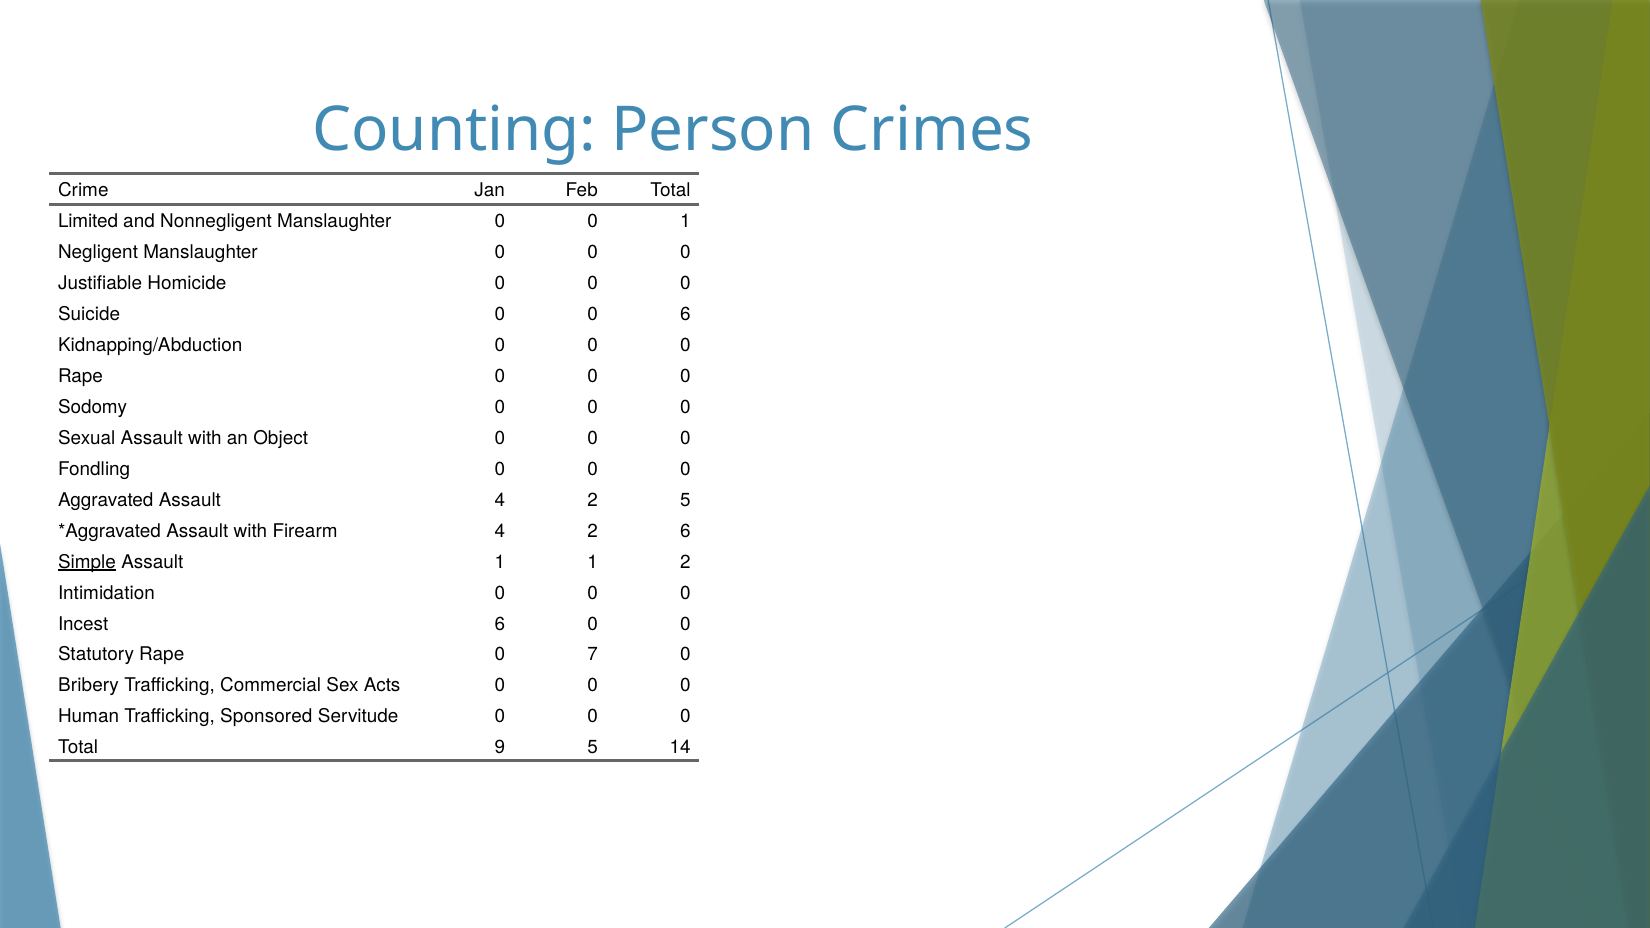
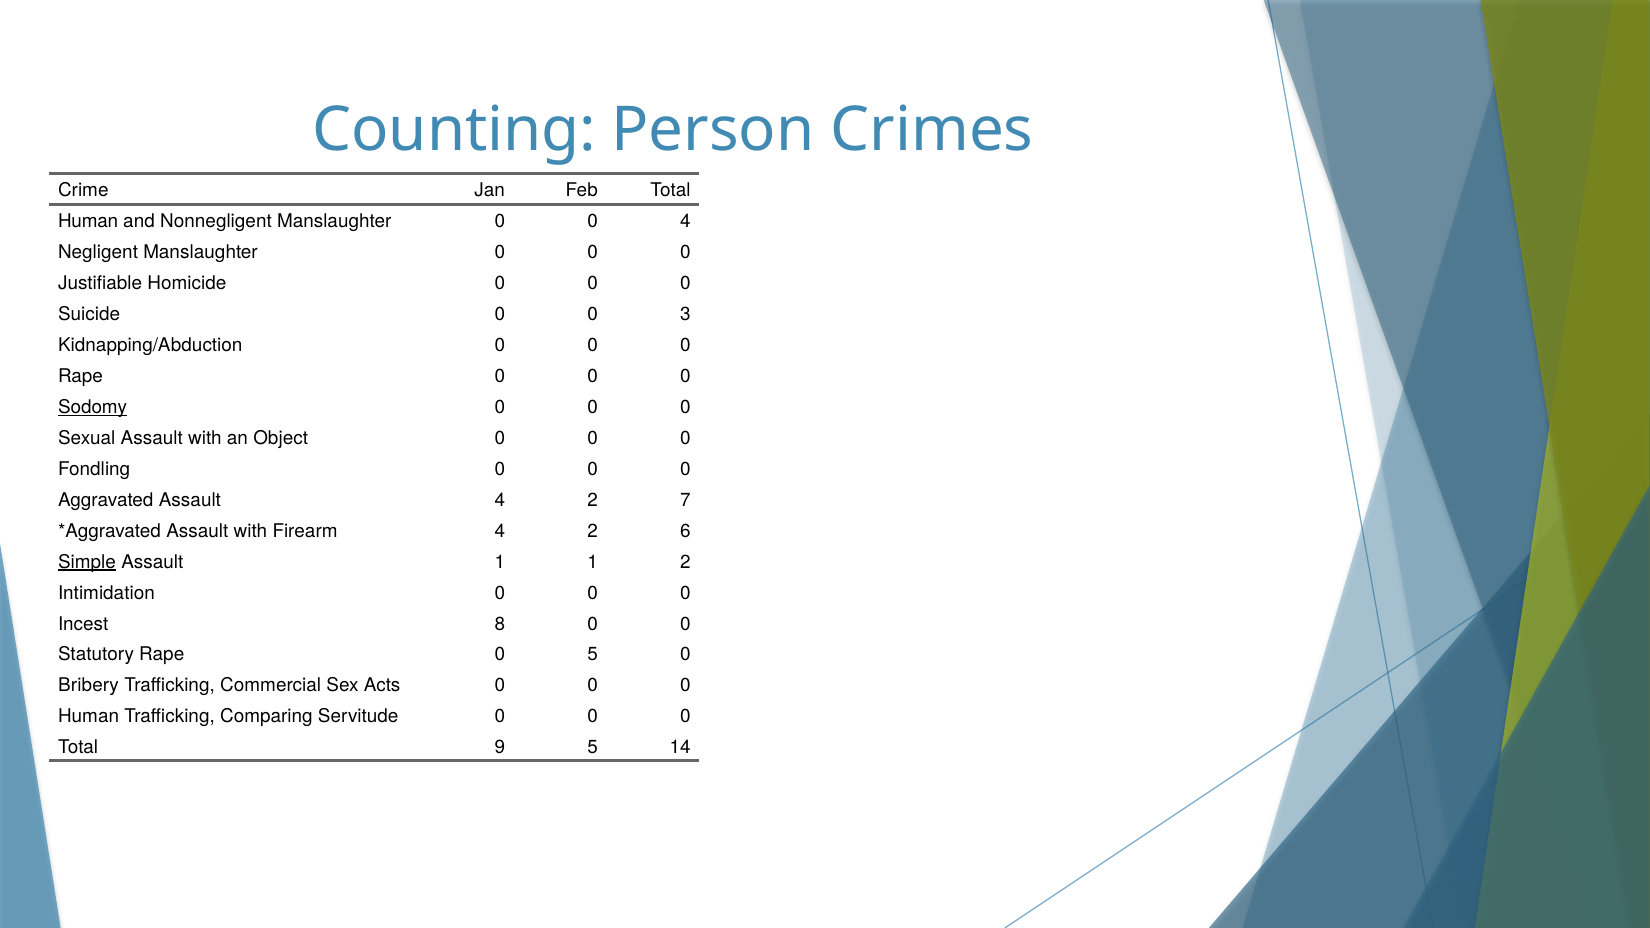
Limited at (88, 222): Limited -> Human
0 1: 1 -> 4
0 6: 6 -> 3
Sodomy underline: none -> present
2 5: 5 -> 7
Incest 6: 6 -> 8
0 7: 7 -> 5
Sponsored: Sponsored -> Comparing
